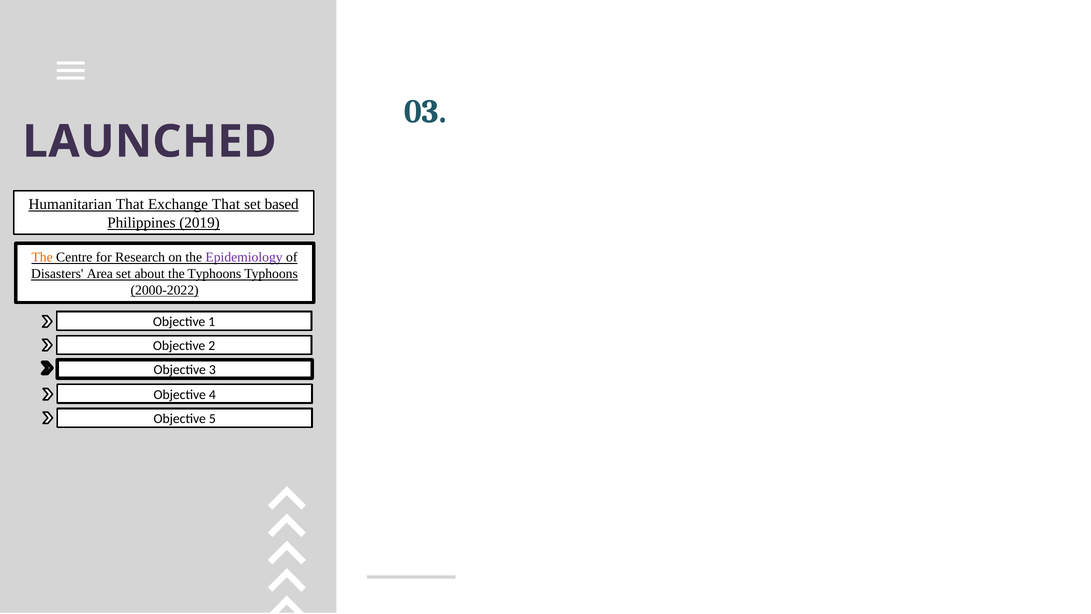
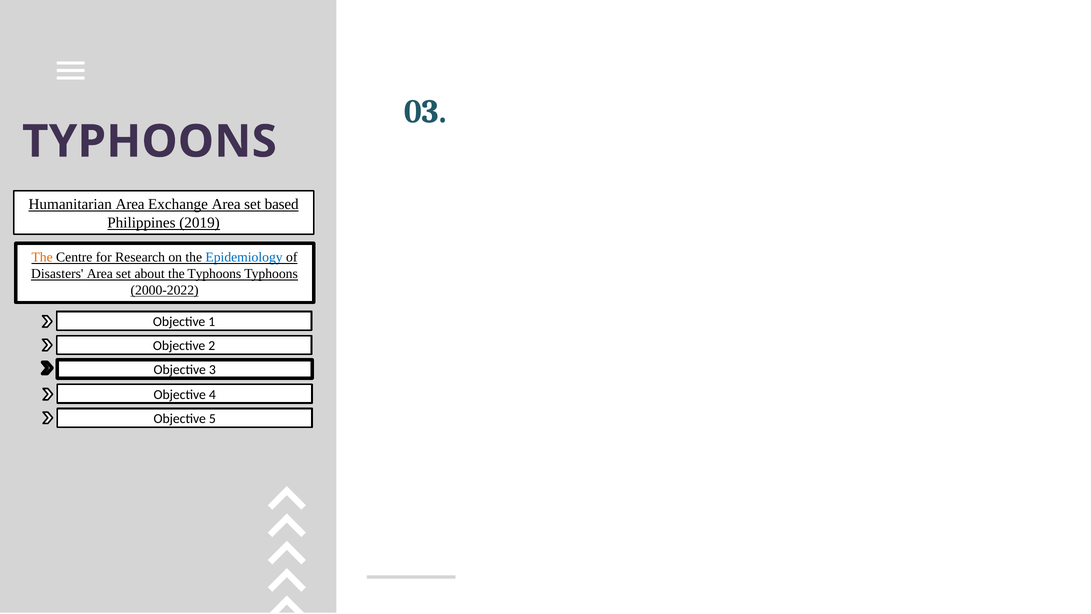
LAUNCHED at (149, 142): LAUNCHED -> TYPHOONS
Humanitarian That: That -> Area
Exchange That: That -> Area
Epidemiology colour: purple -> blue
